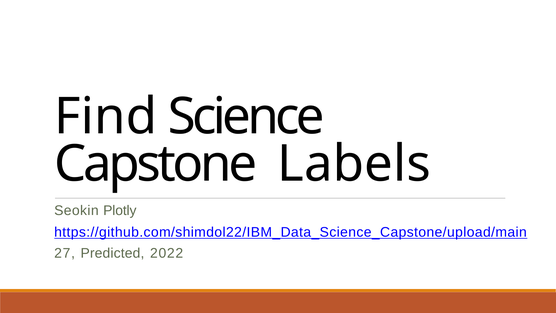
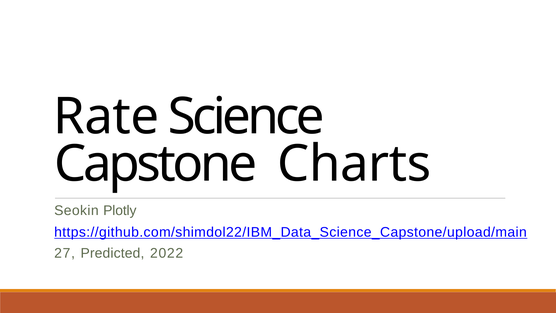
Find: Find -> Rate
Labels: Labels -> Charts
